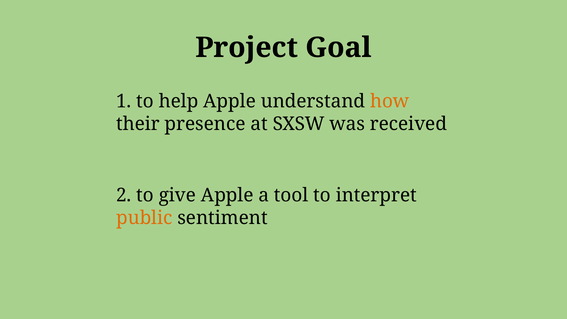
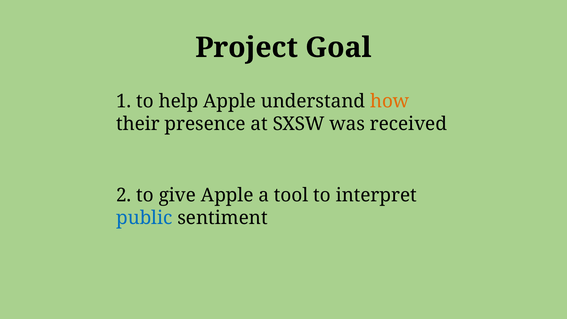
public colour: orange -> blue
